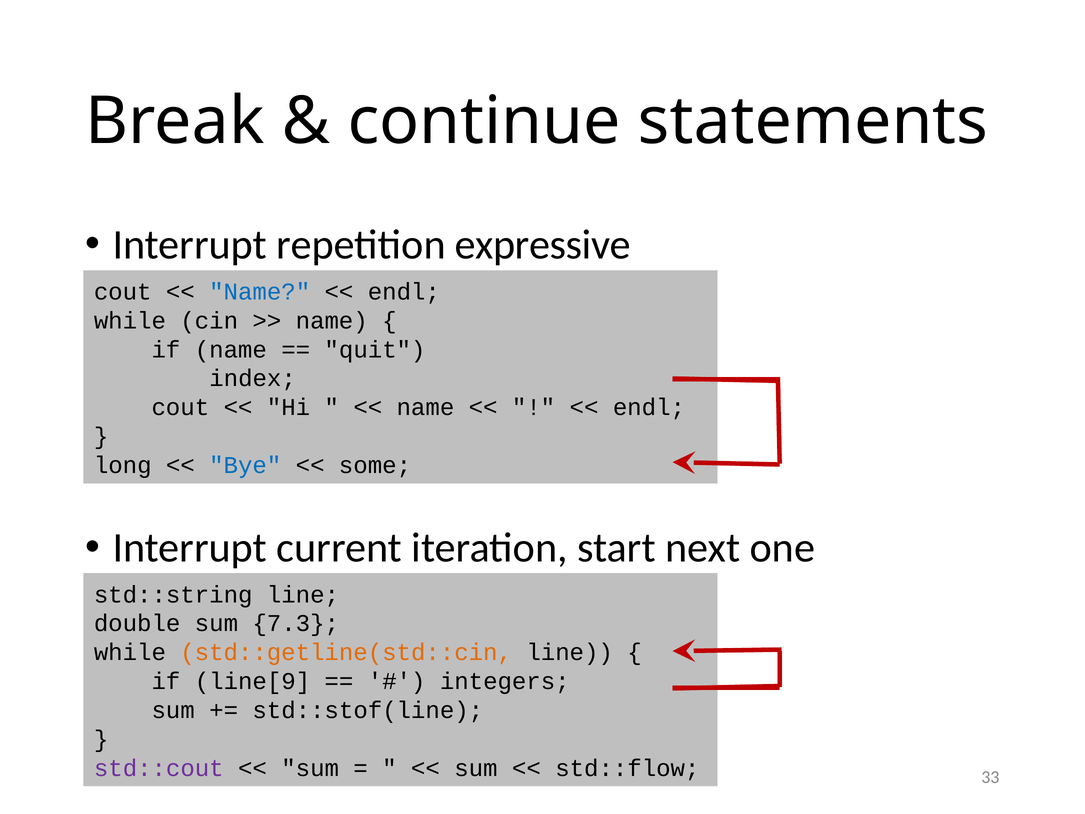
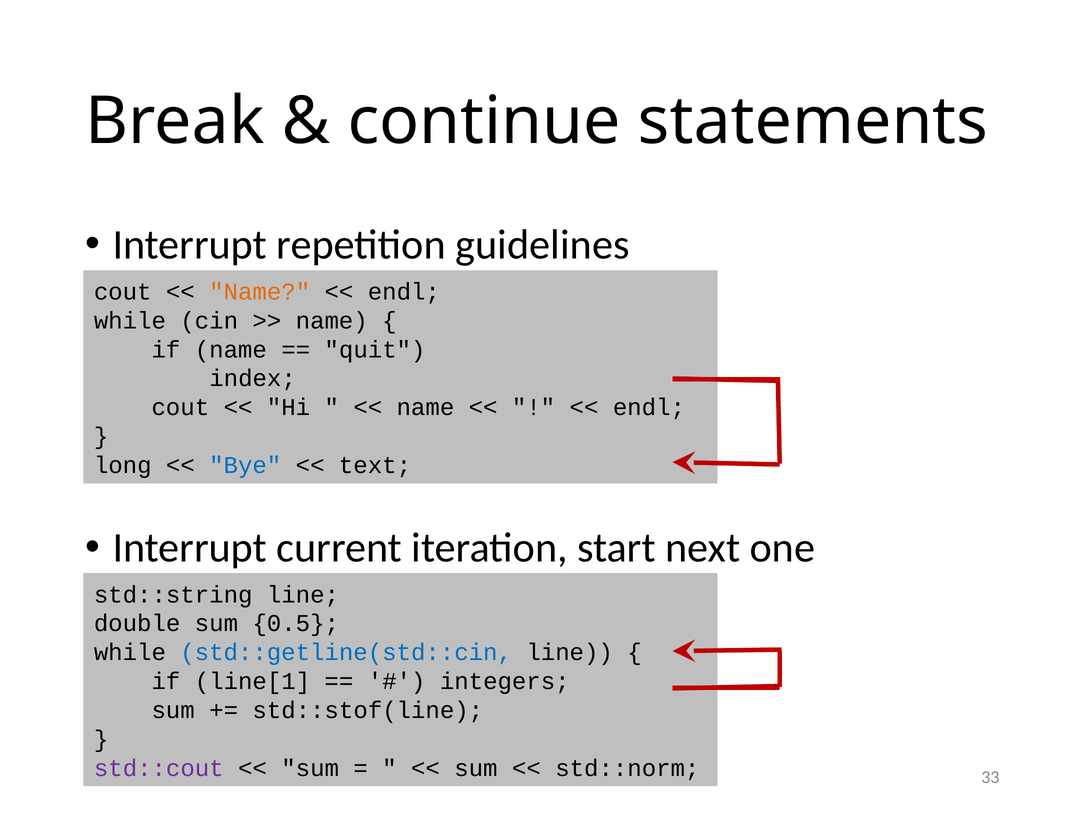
expressive: expressive -> guidelines
Name at (260, 292) colour: blue -> orange
some: some -> text
7.3: 7.3 -> 0.5
std::getline(std::cin colour: orange -> blue
line[9: line[9 -> line[1
std::flow: std::flow -> std::norm
